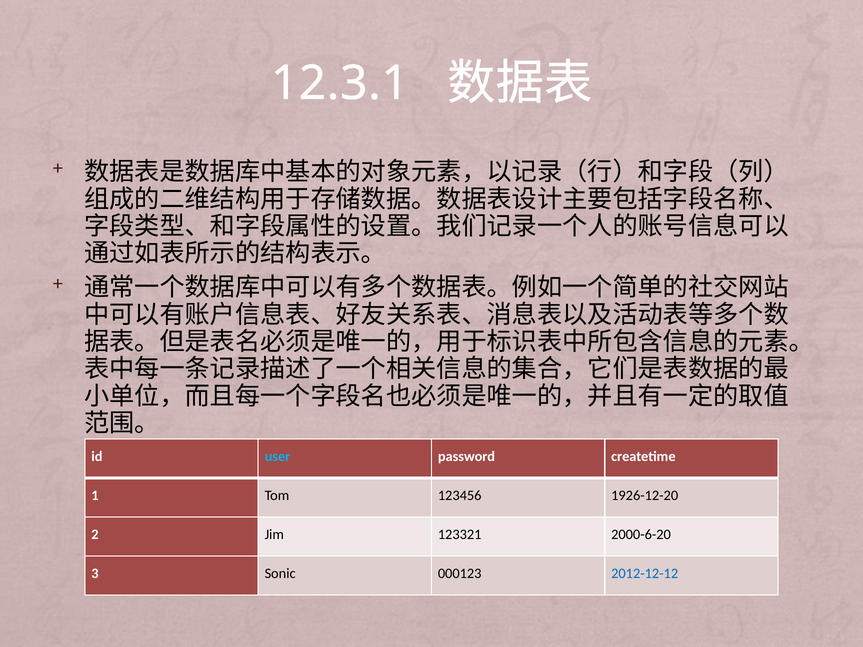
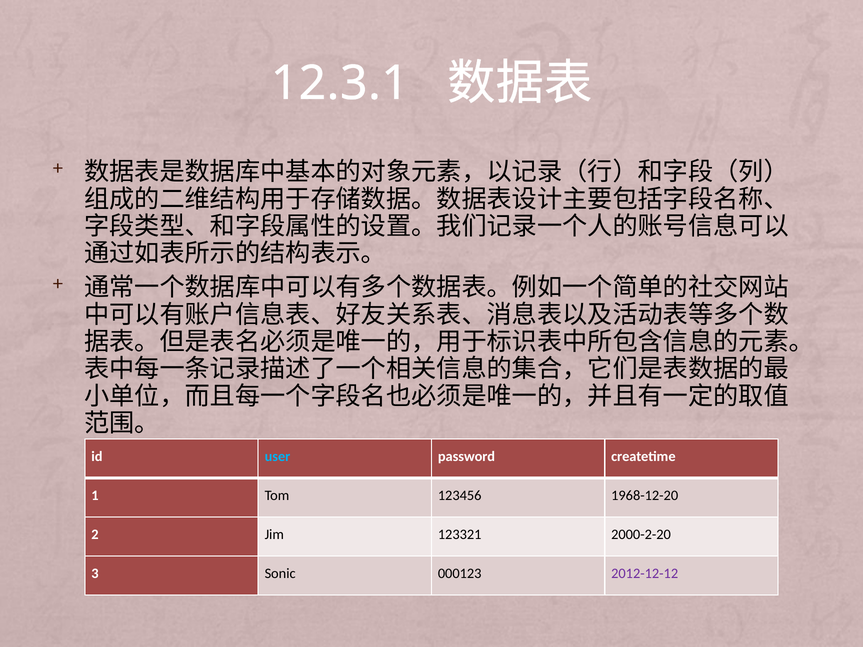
1926-12-20: 1926-12-20 -> 1968-12-20
2000-6-20: 2000-6-20 -> 2000-2-20
2012-12-12 colour: blue -> purple
